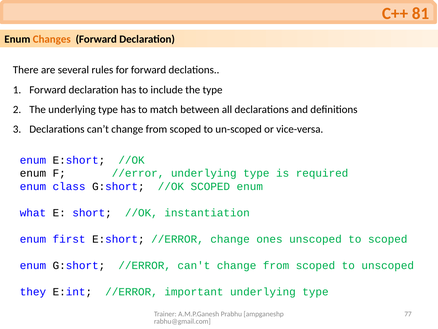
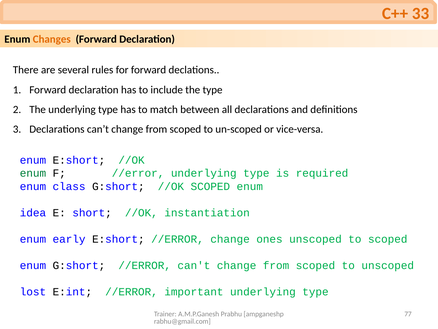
81: 81 -> 33
enum at (33, 173) colour: black -> green
what: what -> idea
first: first -> early
they: they -> lost
